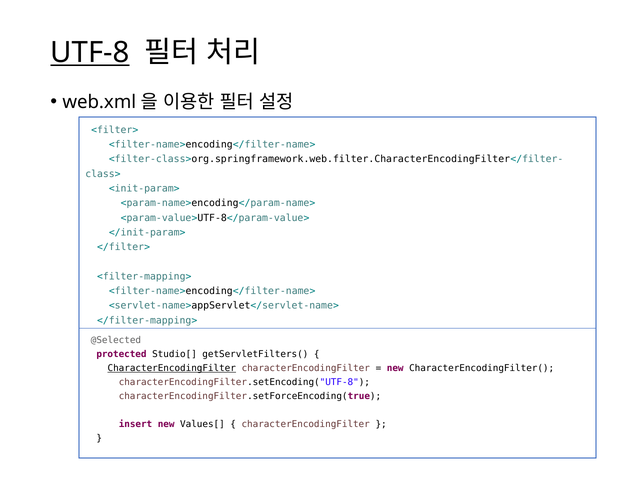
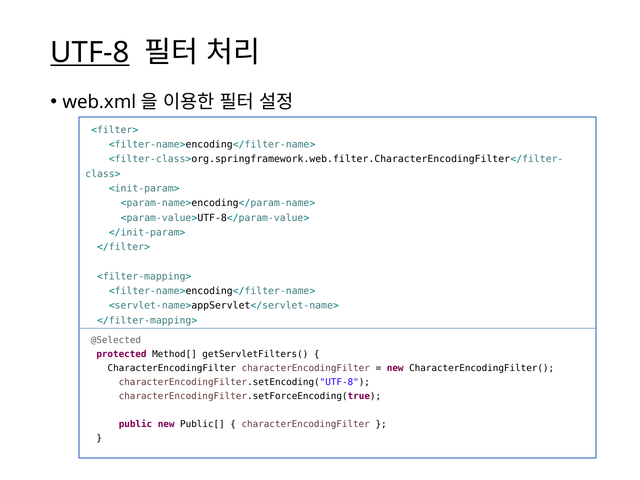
Studio[: Studio[ -> Method[
CharacterEncodingFilter at (172, 368) underline: present -> none
insert: insert -> public
Values[: Values[ -> Public[
